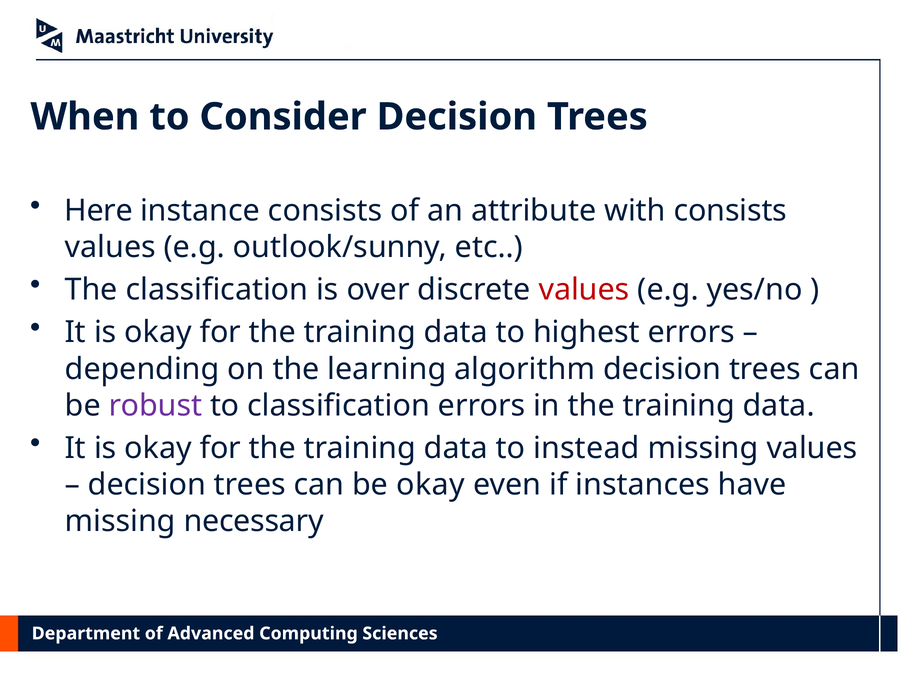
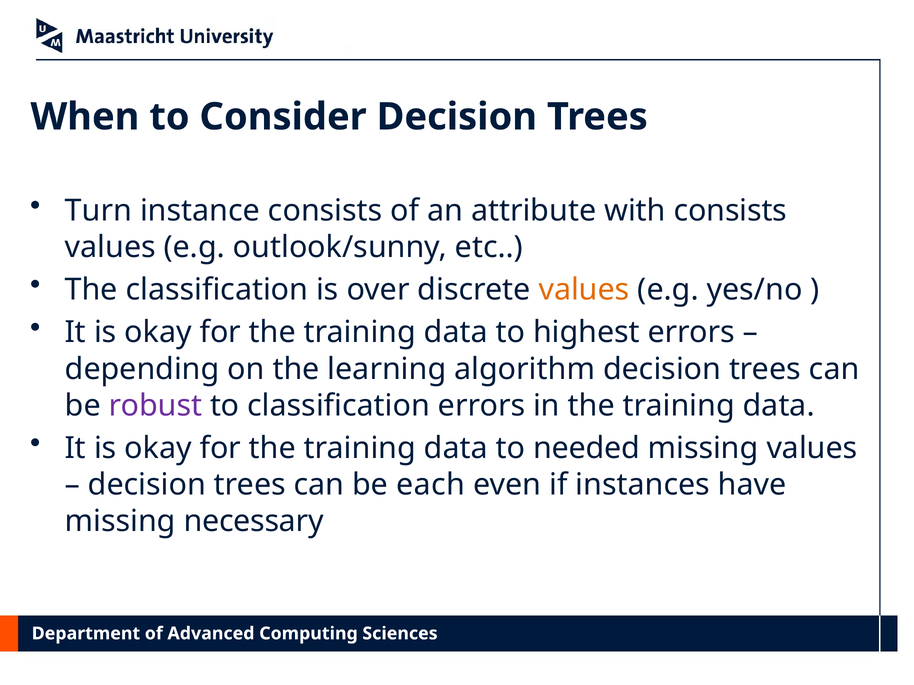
Here: Here -> Turn
values at (584, 290) colour: red -> orange
instead: instead -> needed
be okay: okay -> each
